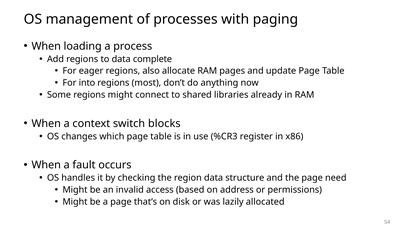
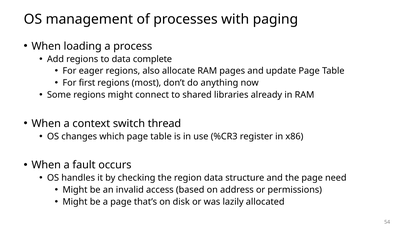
into: into -> first
blocks: blocks -> thread
